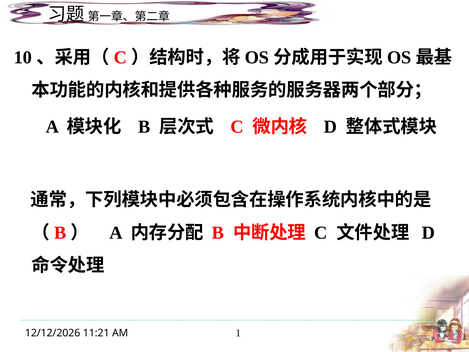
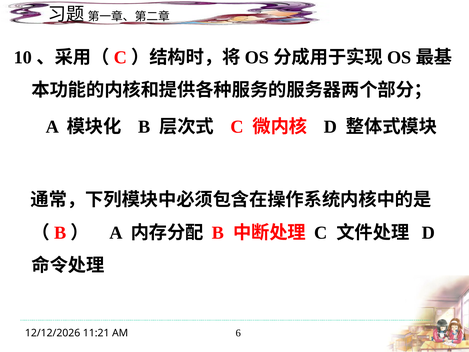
1: 1 -> 6
